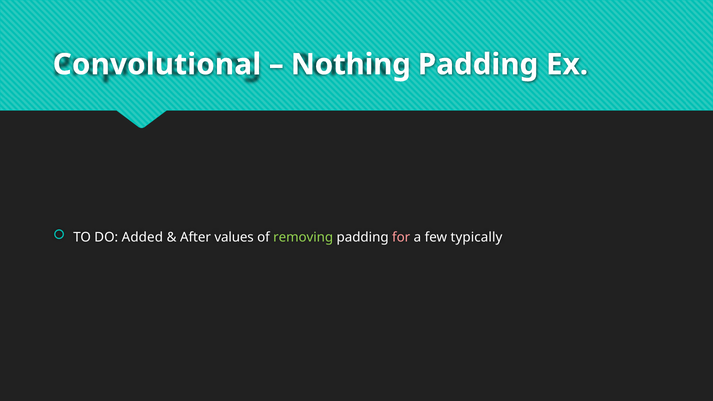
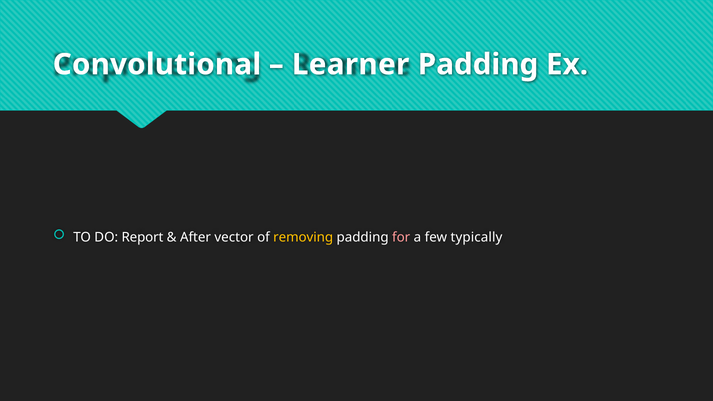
Nothing: Nothing -> Learner
Added: Added -> Report
values: values -> vector
removing colour: light green -> yellow
